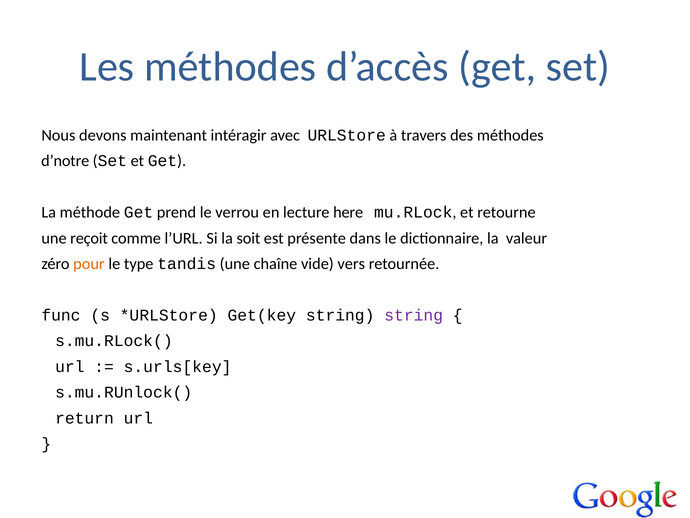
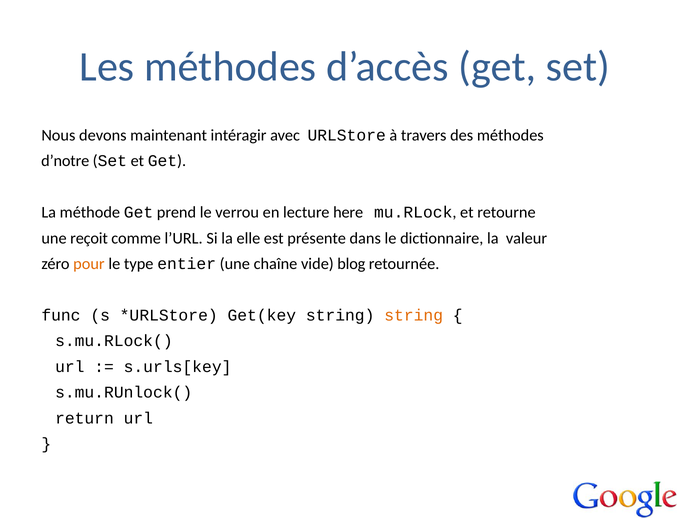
soit: soit -> elle
tandis: tandis -> entier
vers: vers -> blog
string at (414, 315) colour: purple -> orange
